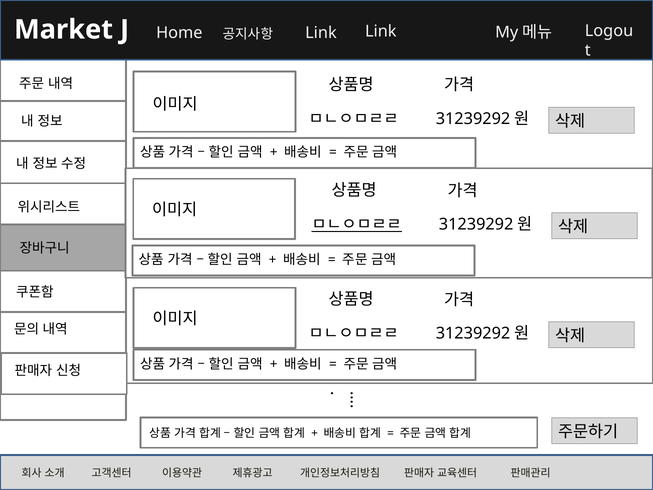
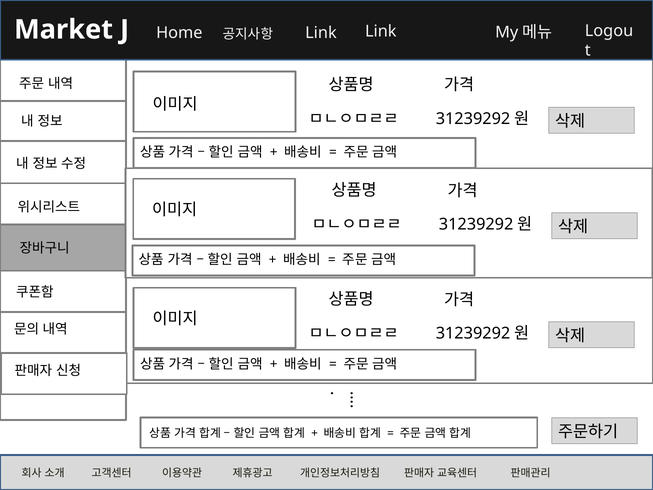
ㅁㄴㅇㅁㄹㄹ at (357, 224) underline: present -> none
